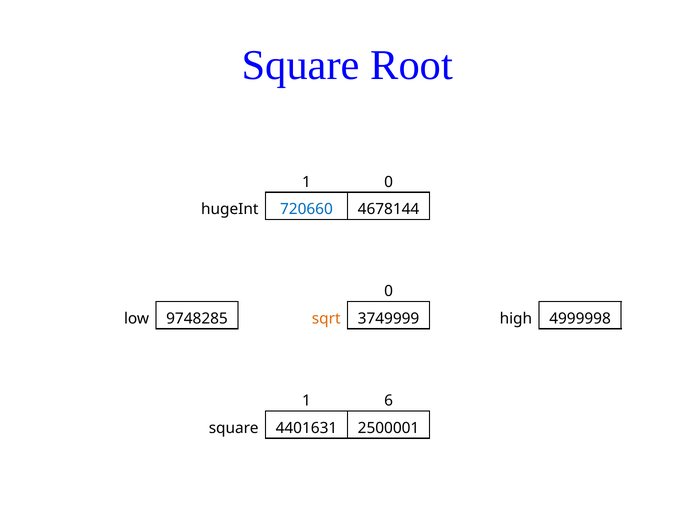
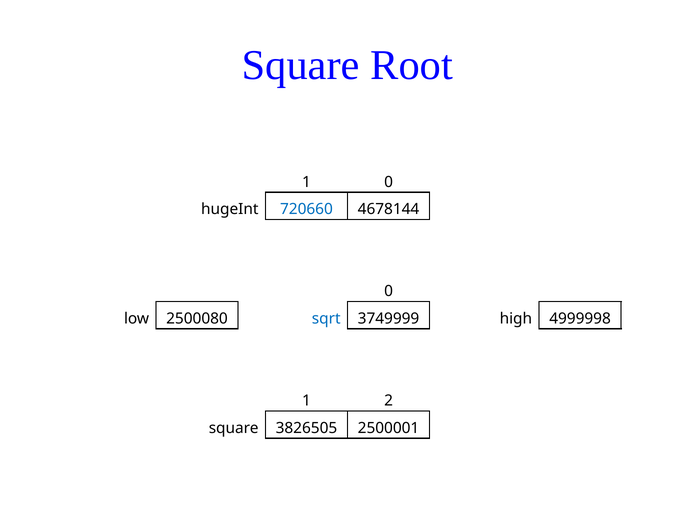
9748285: 9748285 -> 2500080
sqrt colour: orange -> blue
6: 6 -> 2
4401631: 4401631 -> 3826505
